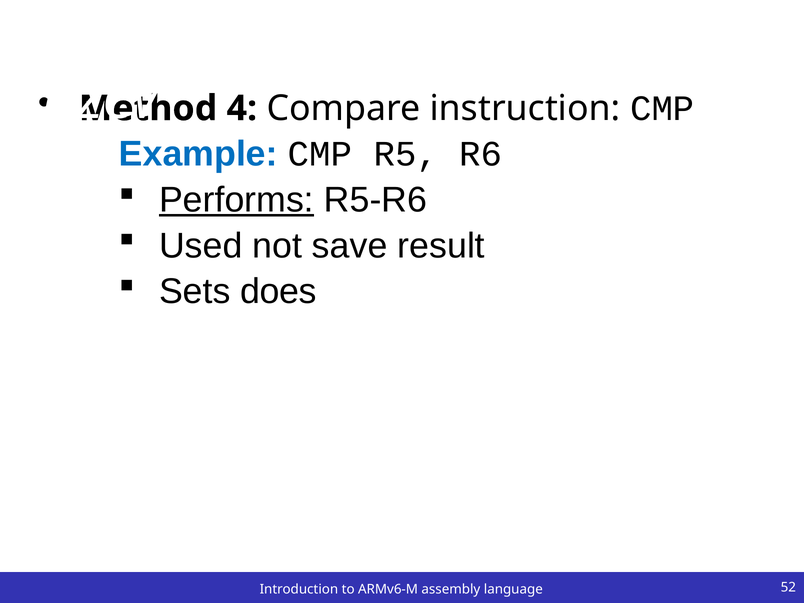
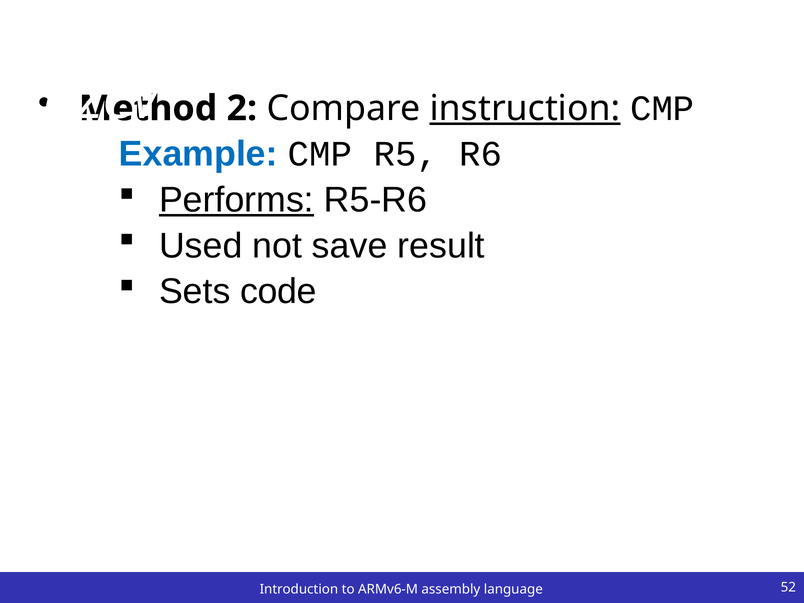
4: 4 -> 2
instruction underline: none -> present
does: does -> code
